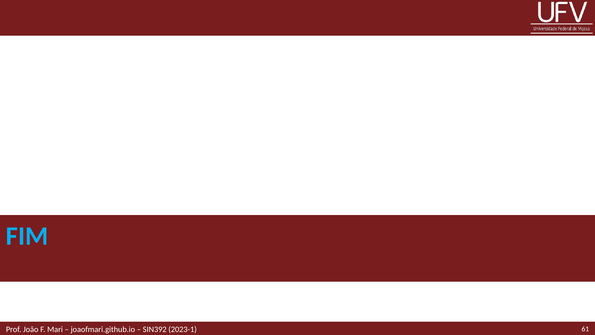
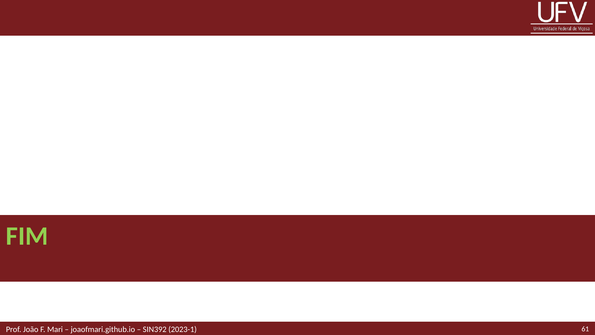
FIM colour: light blue -> light green
